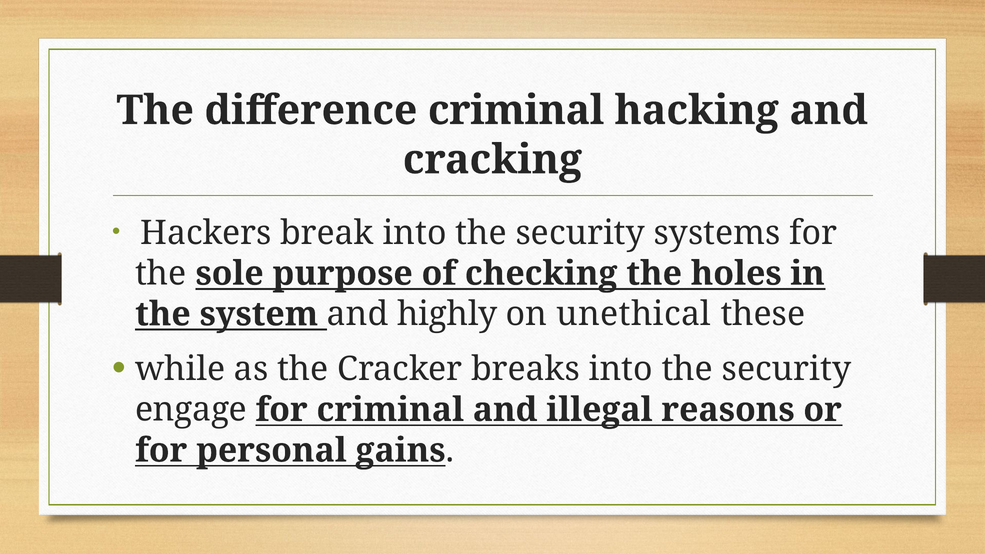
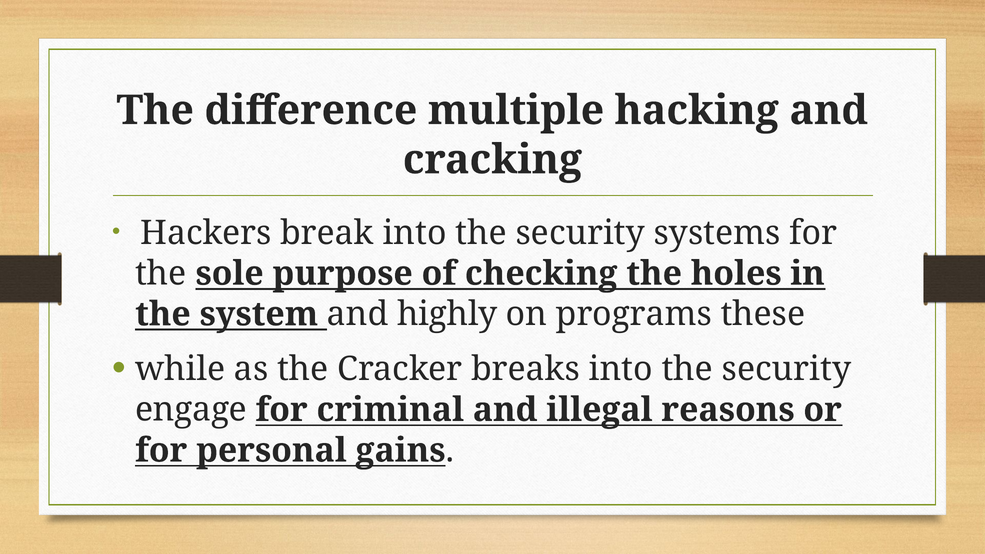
difference criminal: criminal -> multiple
unethical: unethical -> programs
